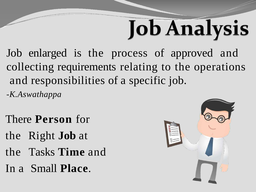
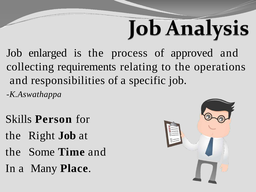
There: There -> Skills
Tasks: Tasks -> Some
Small: Small -> Many
